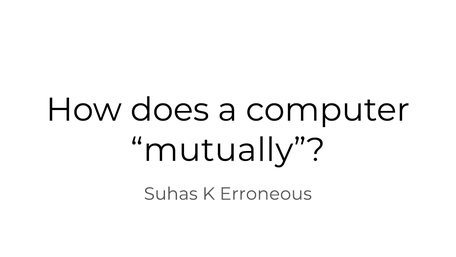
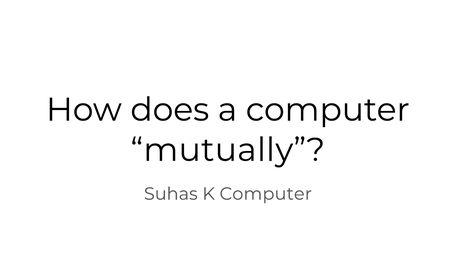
K Erroneous: Erroneous -> Computer
